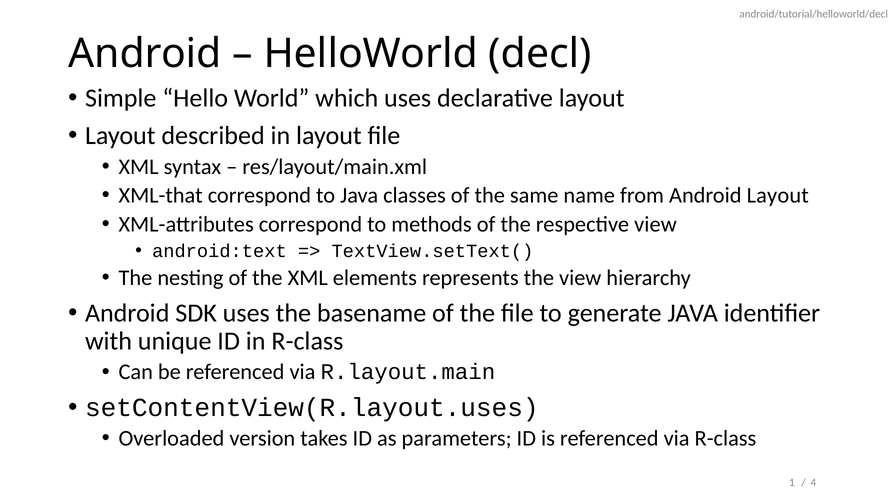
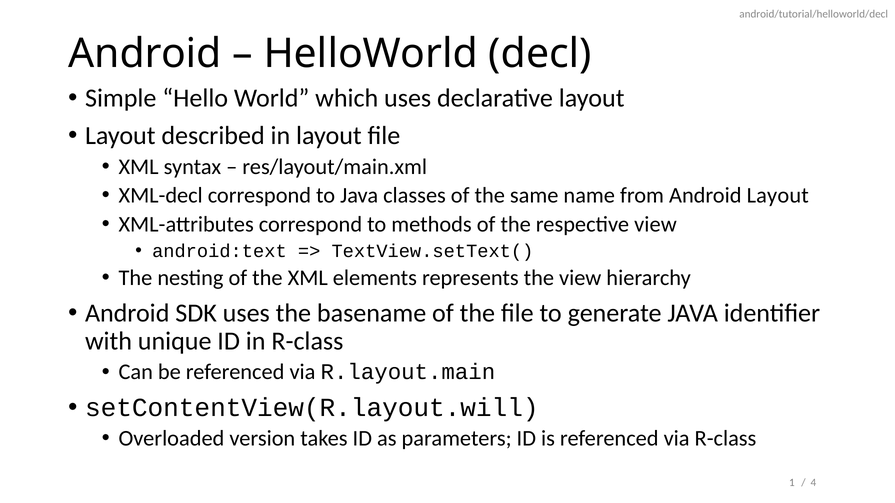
XML-that: XML-that -> XML-decl
setContentView(R.layout.uses: setContentView(R.layout.uses -> setContentView(R.layout.will
